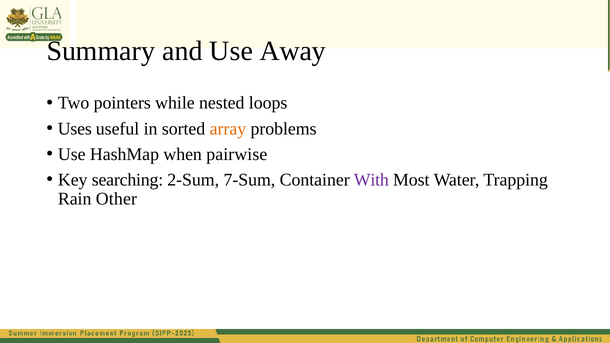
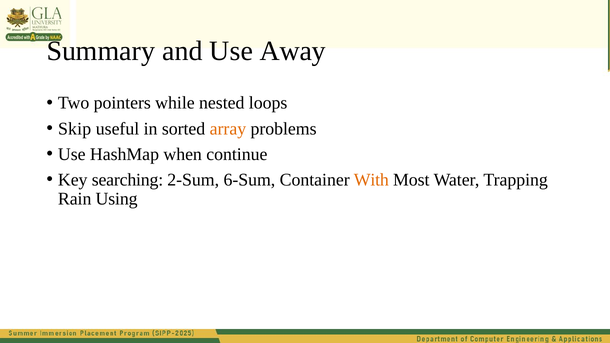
Uses: Uses -> Skip
pairwise: pairwise -> continue
7-Sum: 7-Sum -> 6-Sum
With colour: purple -> orange
Other: Other -> Using
